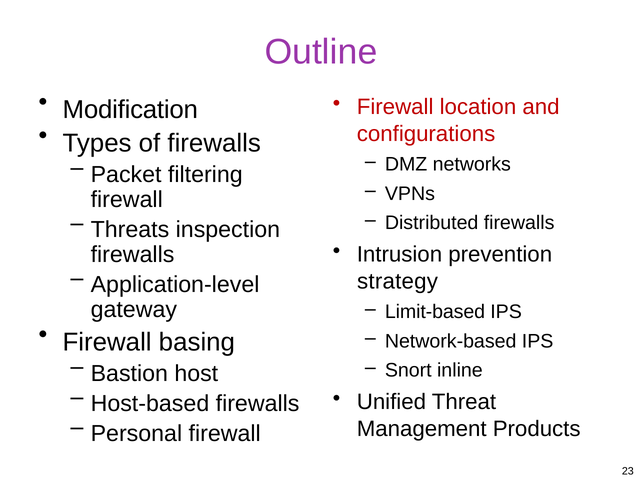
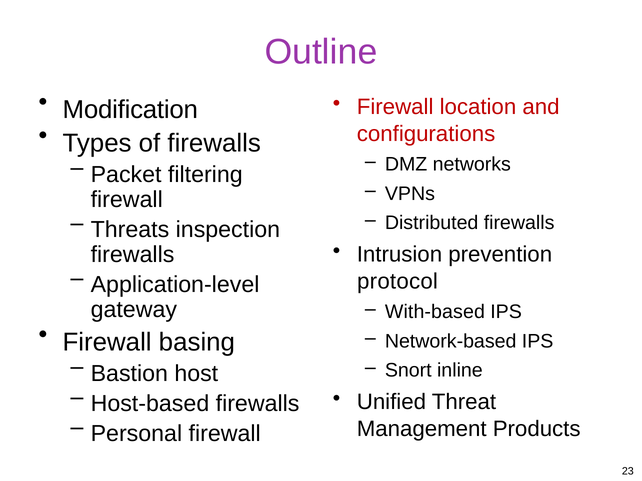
strategy: strategy -> protocol
Limit-based: Limit-based -> With-based
